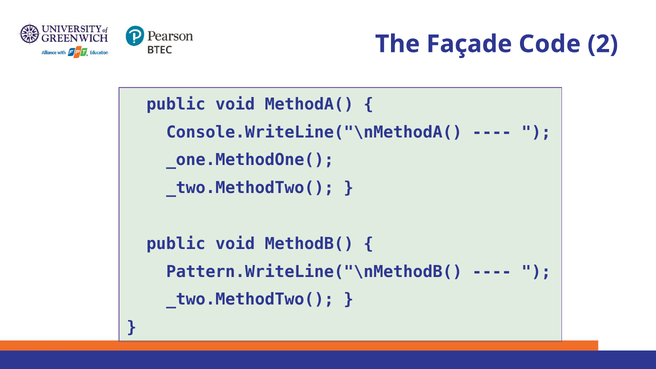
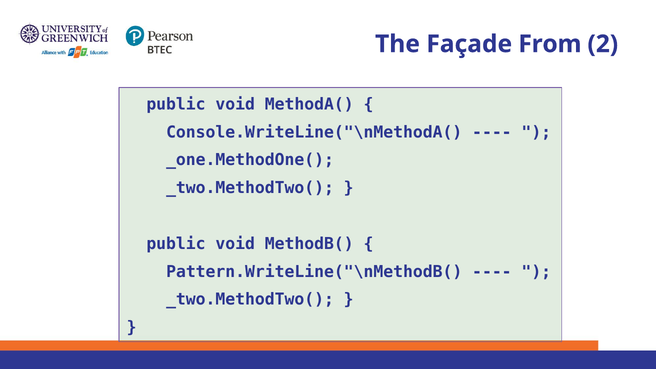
Code: Code -> From
